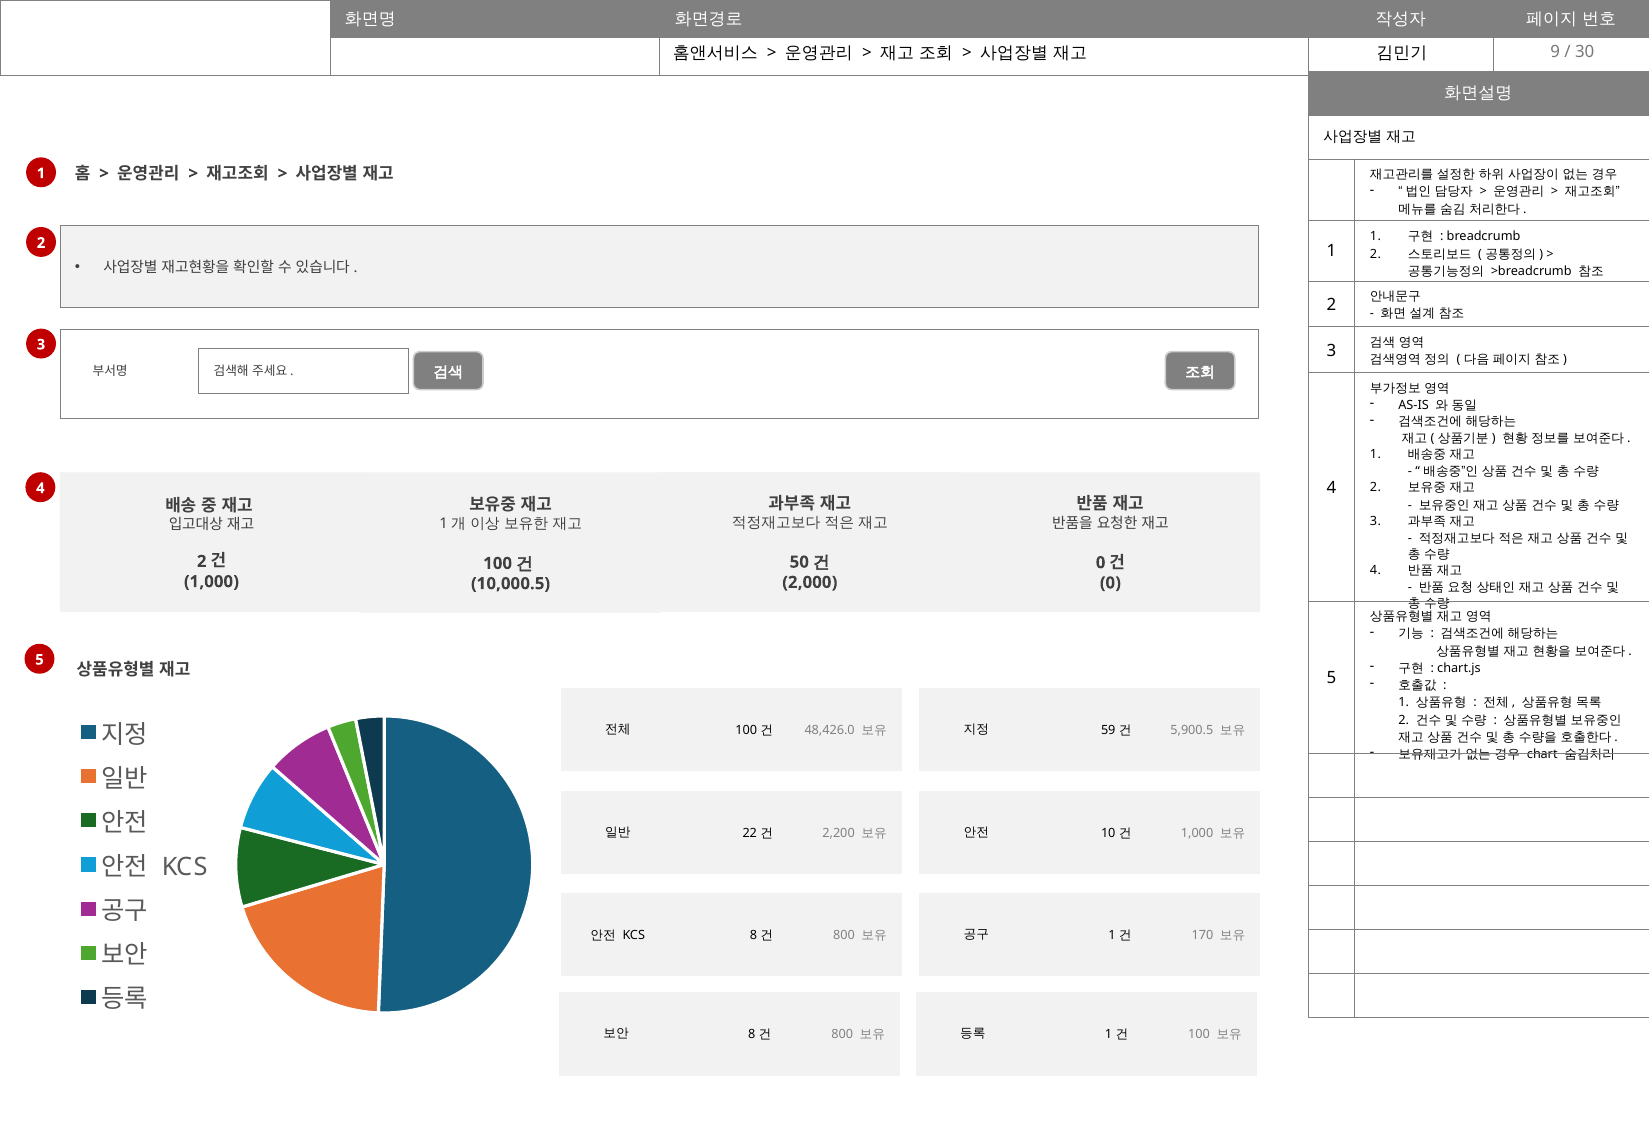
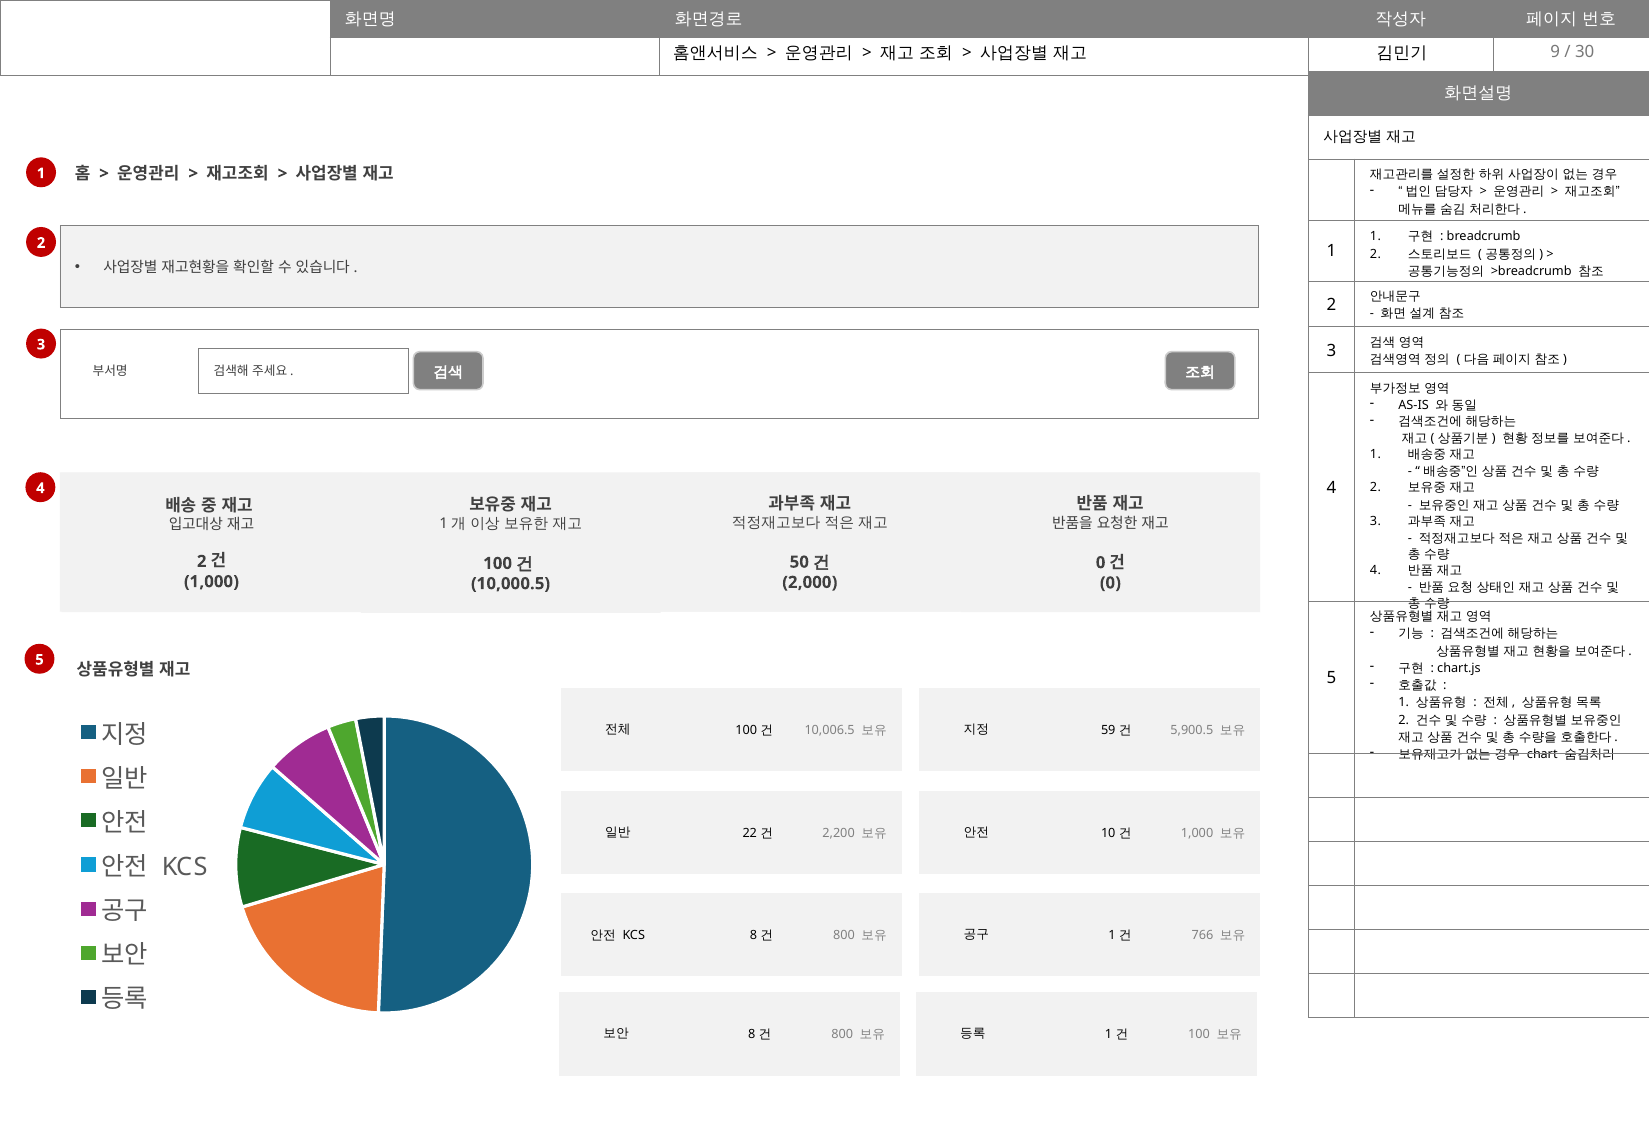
48,426.0: 48,426.0 -> 10,006.5
170: 170 -> 766
